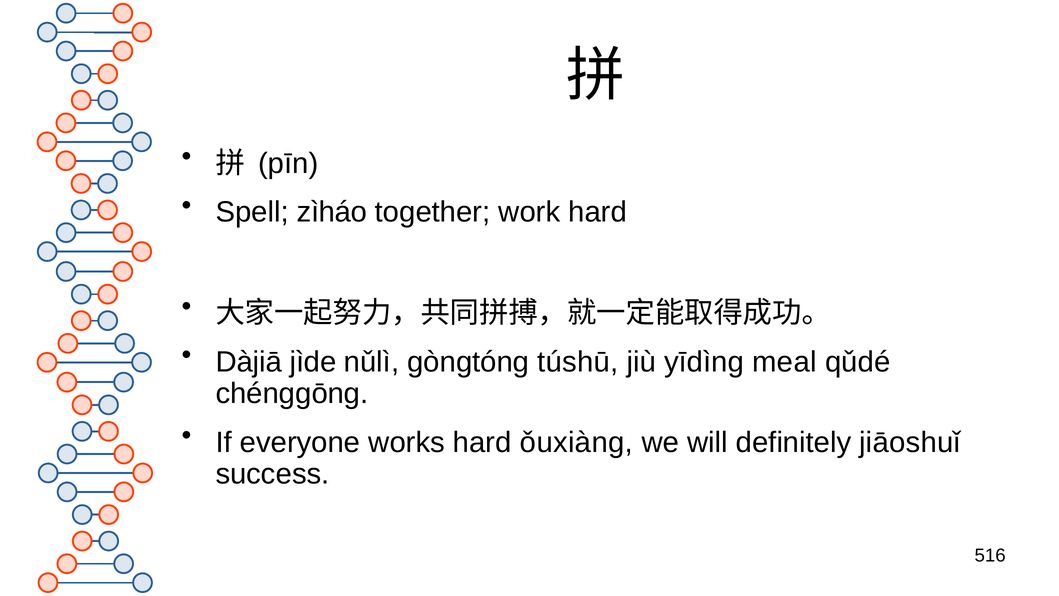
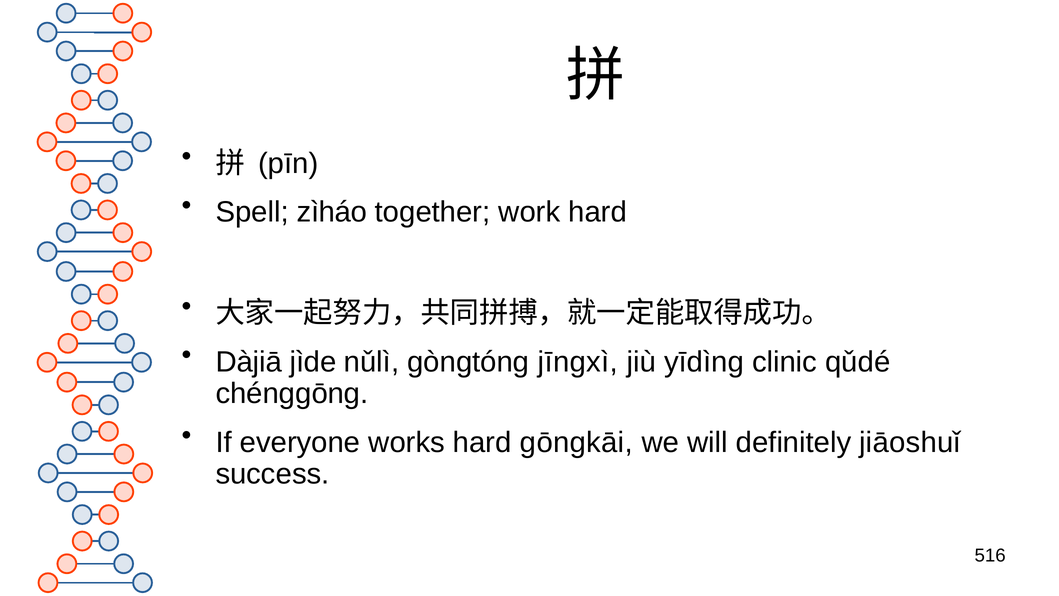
túshū: túshū -> jīngxì
meal: meal -> clinic
ǒuxiàng: ǒuxiàng -> gōngkāi
